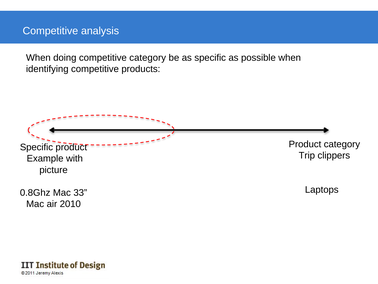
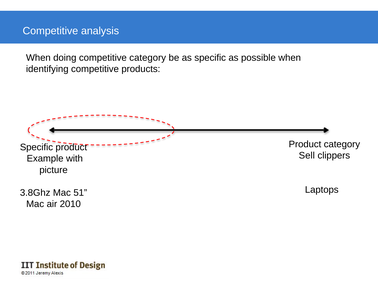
Trip: Trip -> Sell
0.8Ghz: 0.8Ghz -> 3.8Ghz
33: 33 -> 51
